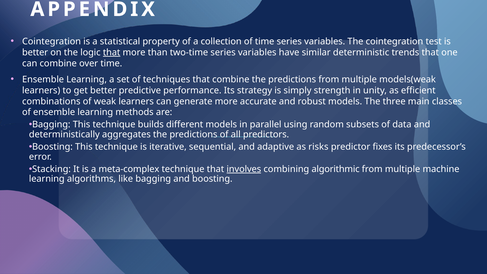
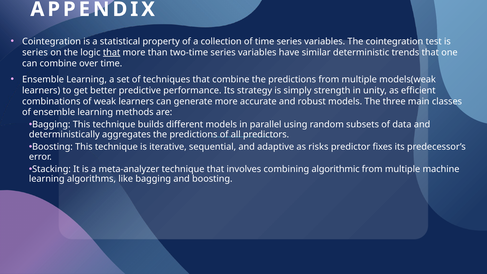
better at (35, 52): better -> series
meta-complex: meta-complex -> meta-analyzer
involves underline: present -> none
